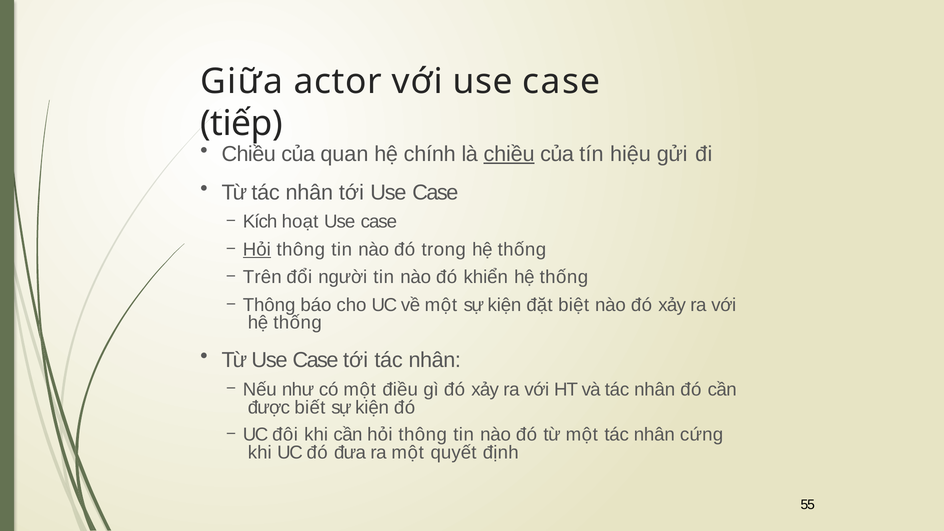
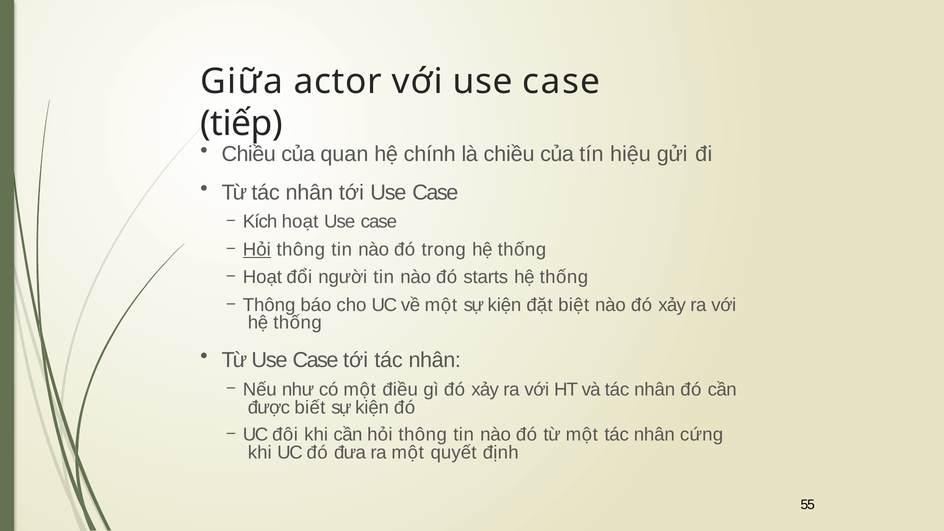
chiều at (509, 154) underline: present -> none
Trên at (262, 277): Trên -> Hoạt
khiển: khiển -> starts
